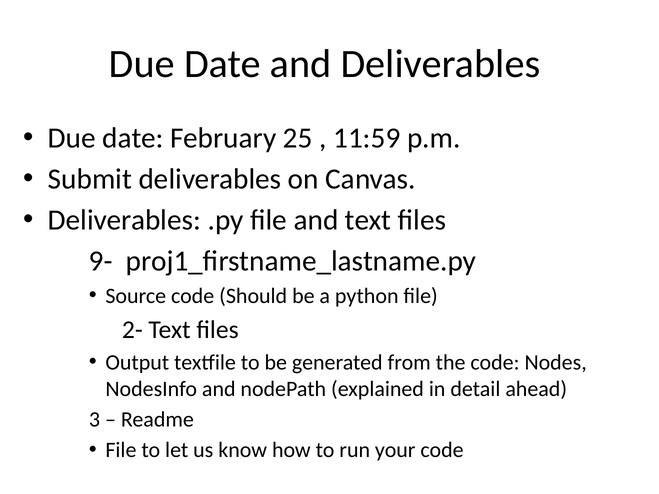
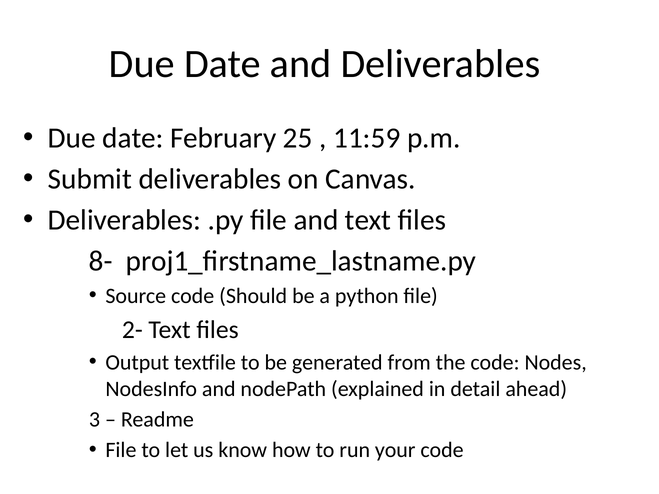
9-: 9- -> 8-
